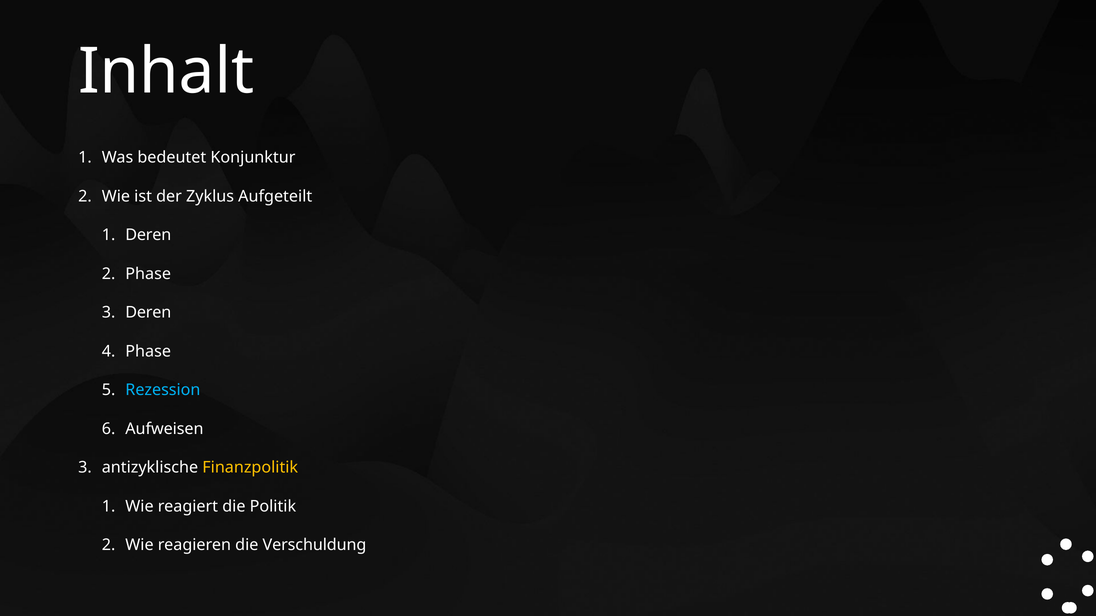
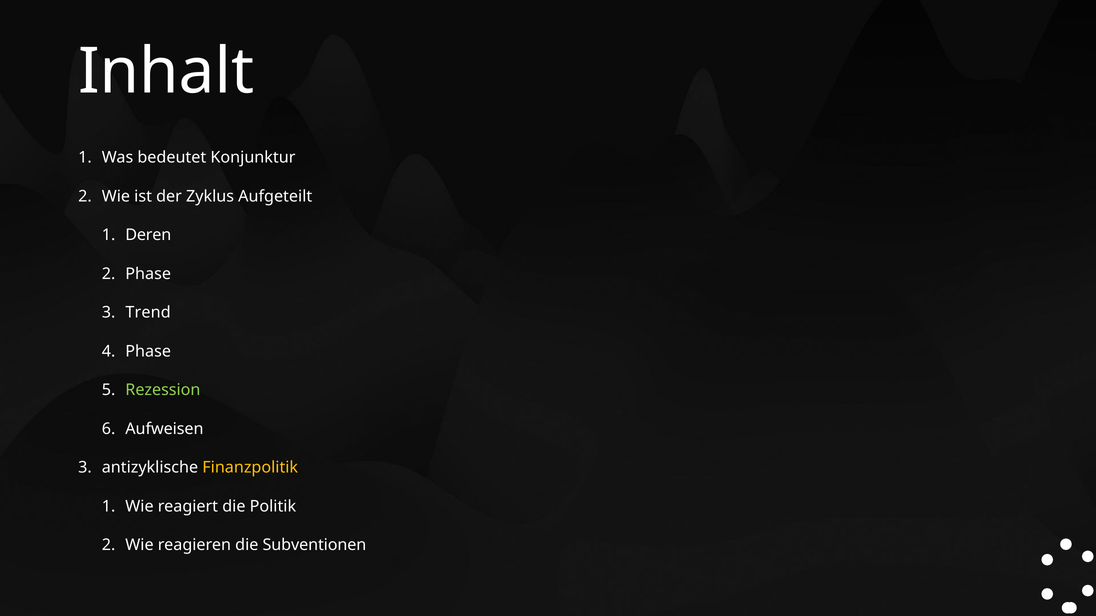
Deren at (148, 313): Deren -> Trend
Rezession colour: light blue -> light green
Verschuldung: Verschuldung -> Subventionen
